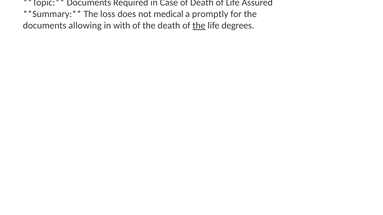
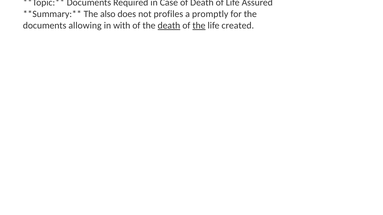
loss: loss -> also
medical: medical -> profiles
death at (169, 26) underline: none -> present
degrees: degrees -> created
